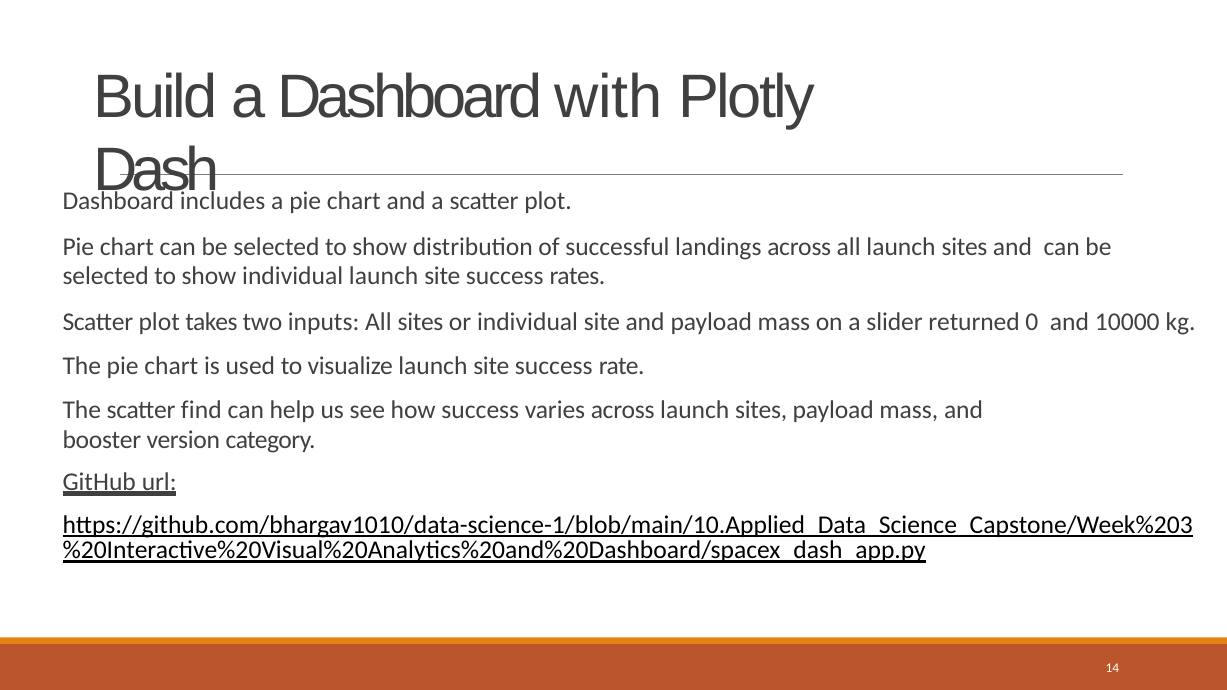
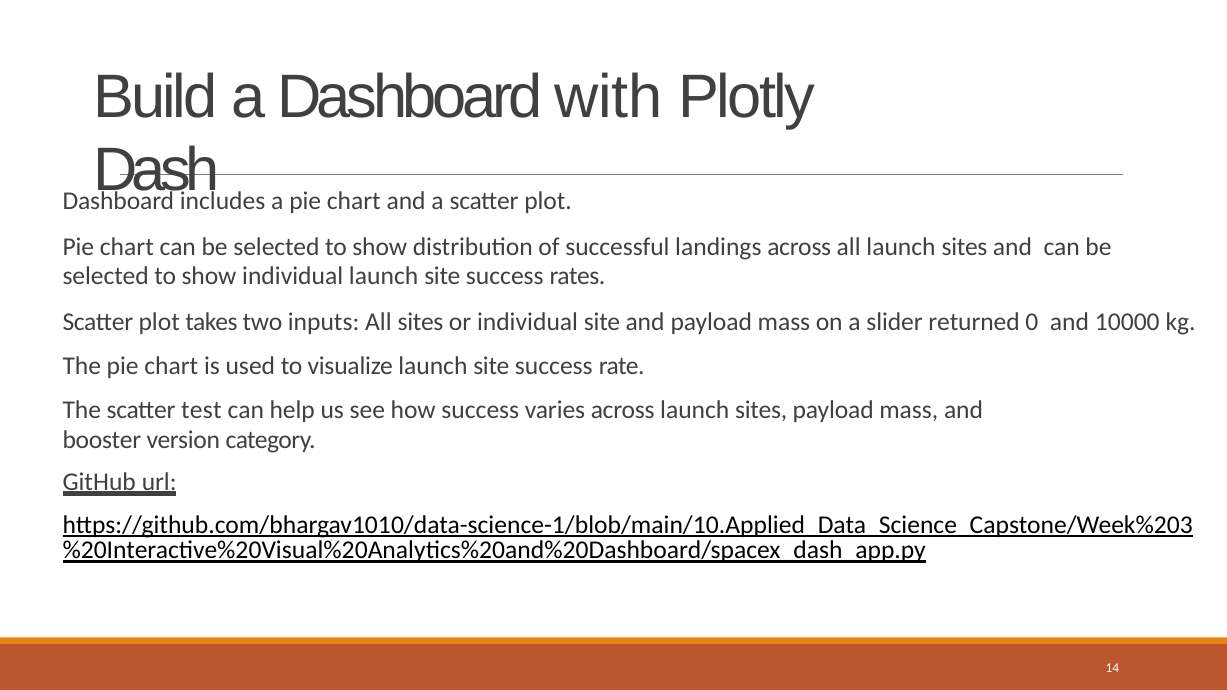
find: find -> test
